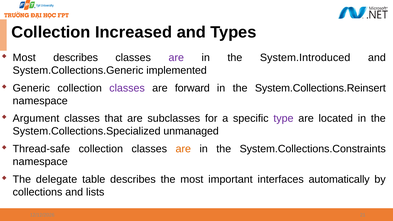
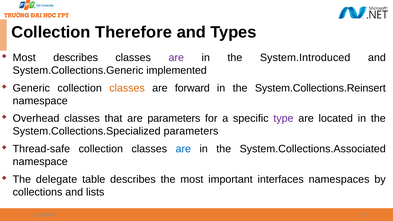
Increased: Increased -> Therefore
classes at (127, 88) colour: purple -> orange
Argument: Argument -> Overhead
are subclasses: subclasses -> parameters
System.Collections.Specialized unmanaged: unmanaged -> parameters
are at (183, 149) colour: orange -> blue
System.Collections.Constraints: System.Collections.Constraints -> System.Collections.Associated
automatically: automatically -> namespaces
